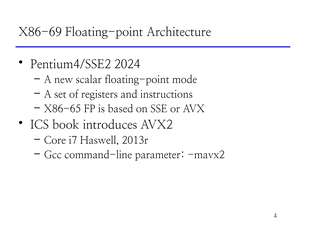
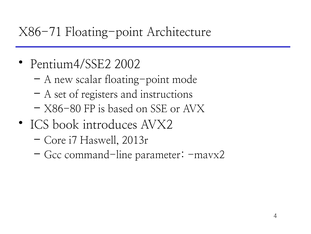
X86-69: X86-69 -> X86-71
2024: 2024 -> 2002
X86-65: X86-65 -> X86-80
